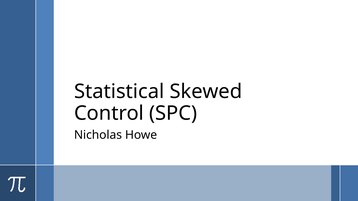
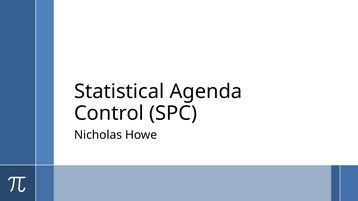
Skewed: Skewed -> Agenda
